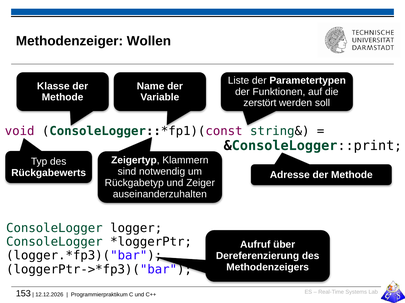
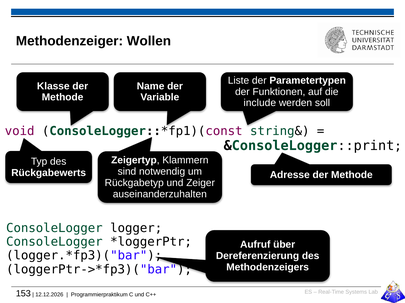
zerstört: zerstört -> include
